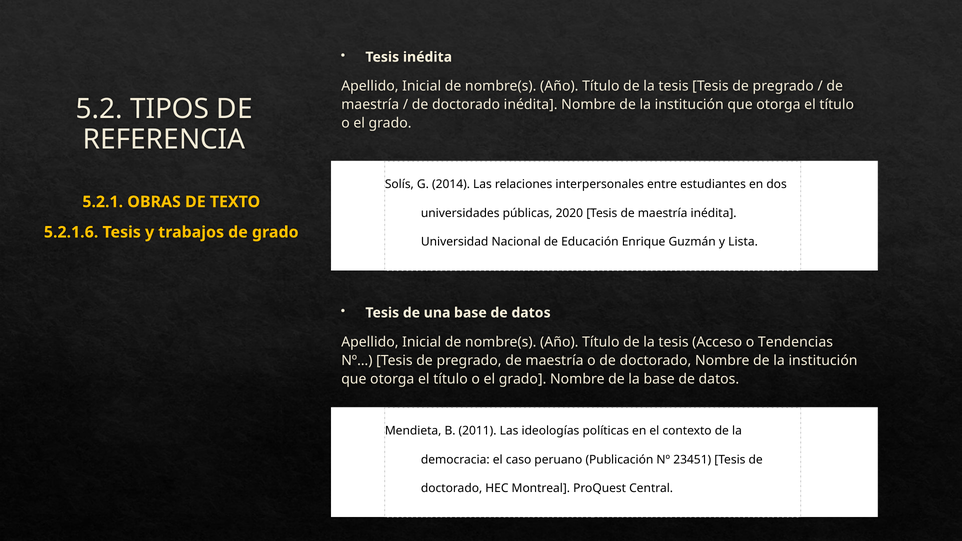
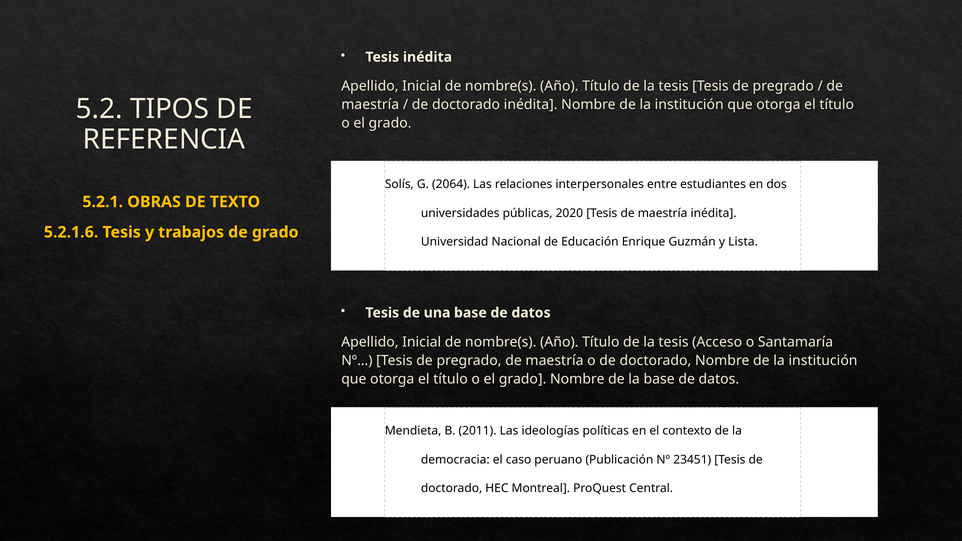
2014: 2014 -> 2064
Tendencias: Tendencias -> Santamaría
